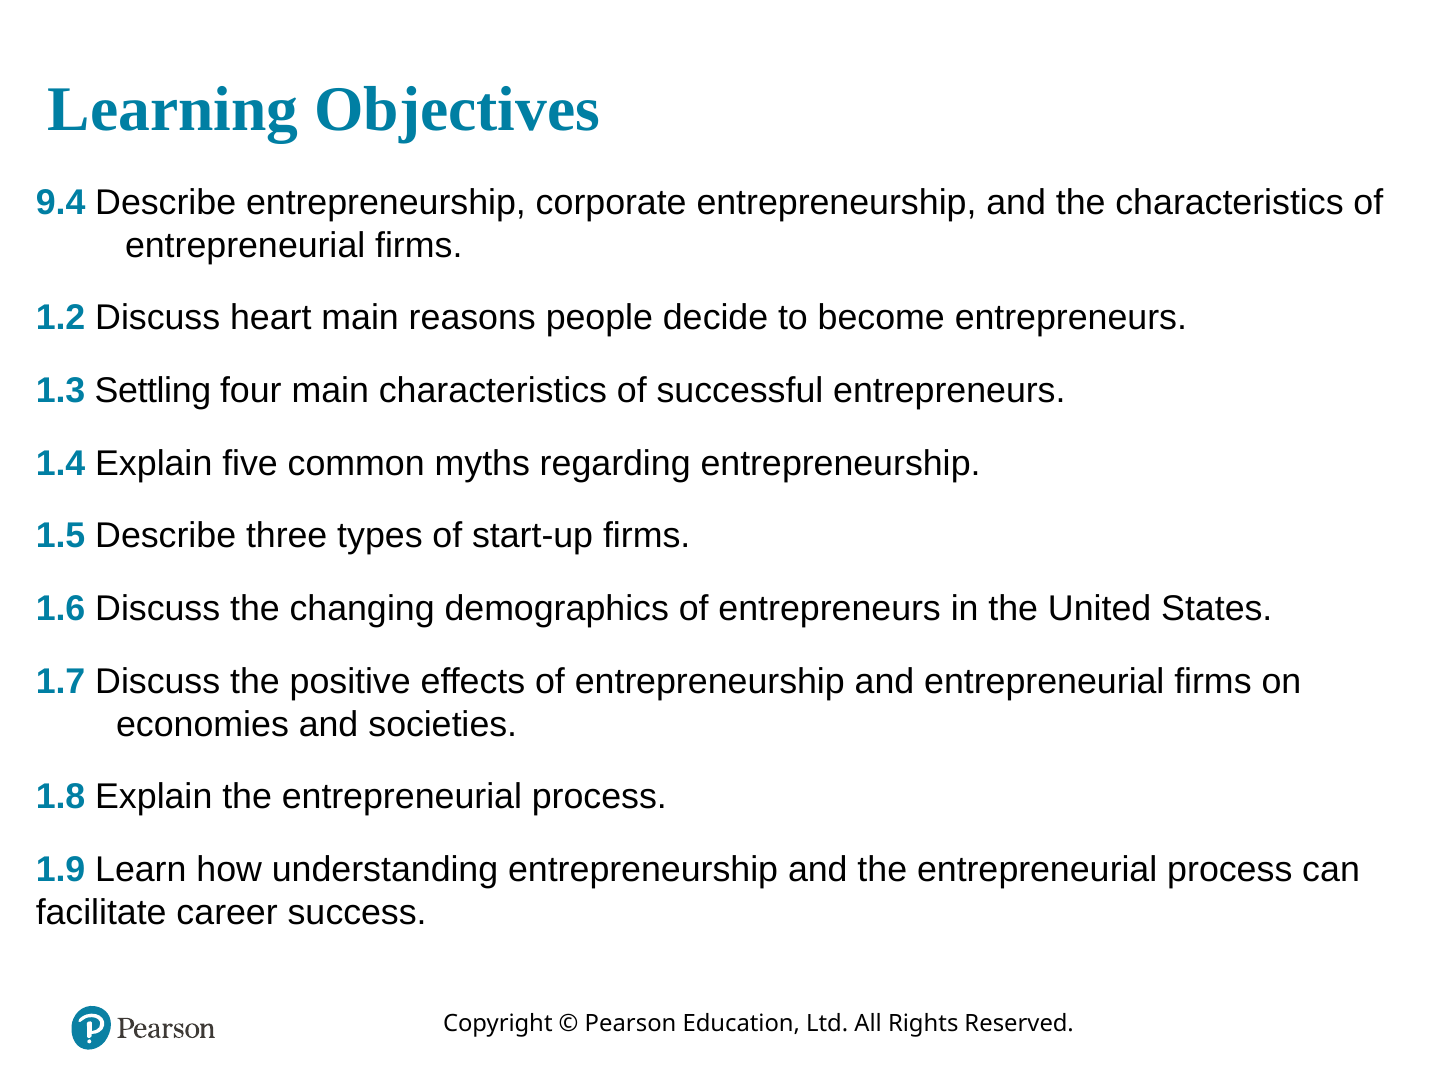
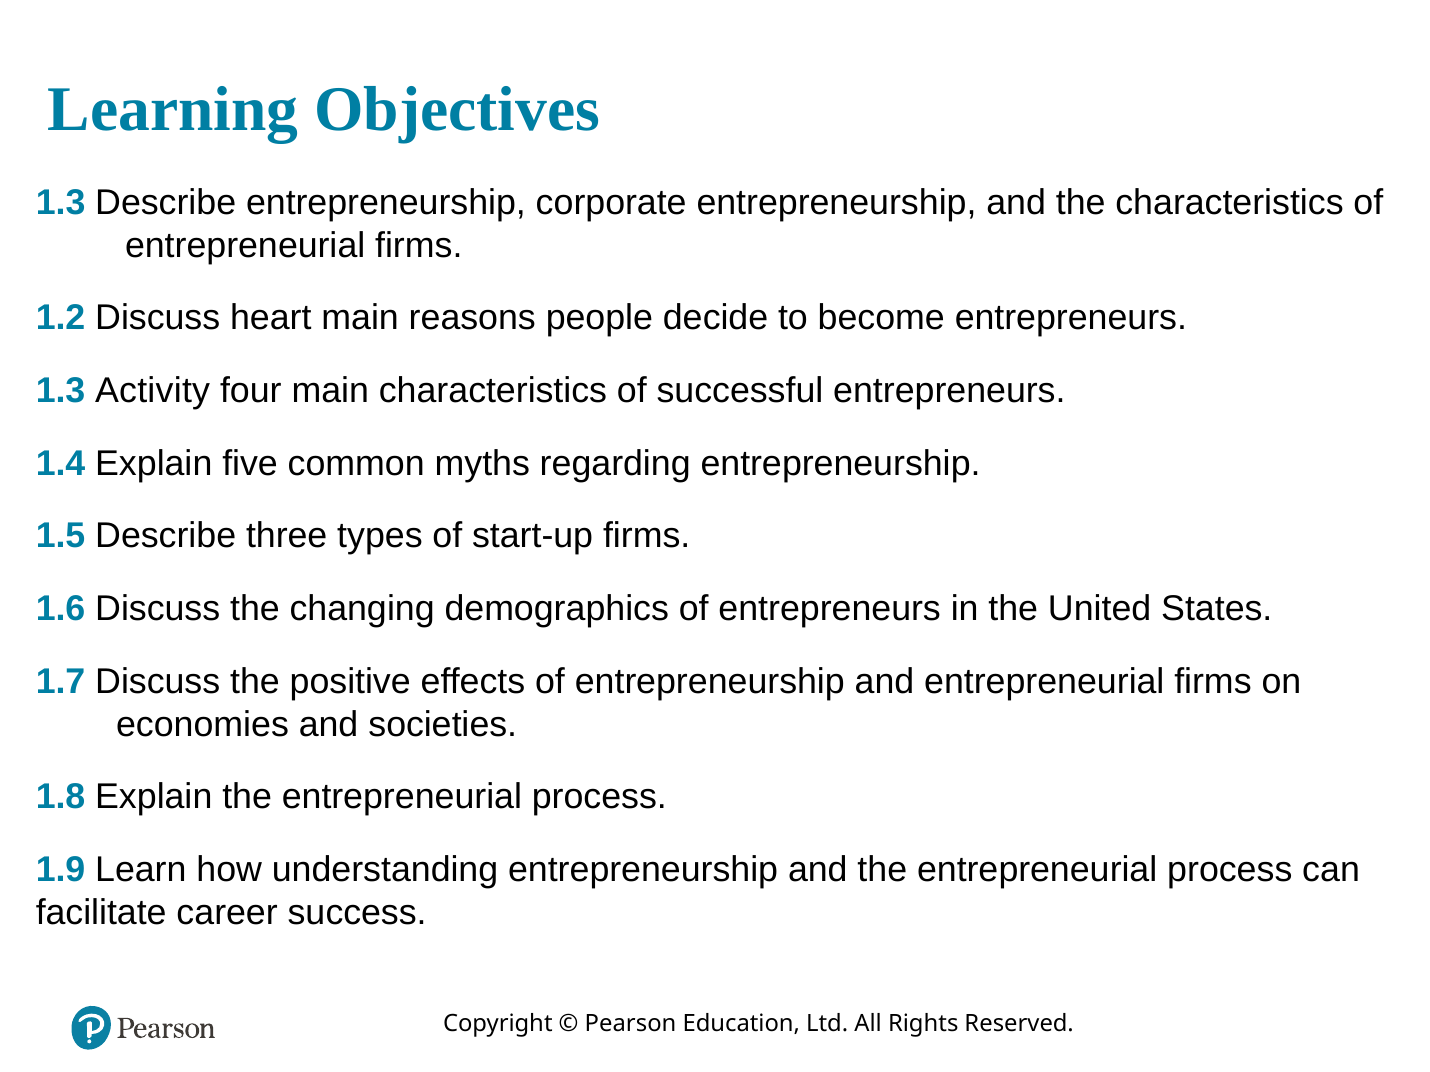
9.4 at (61, 203): 9.4 -> 1.3
Settling: Settling -> Activity
